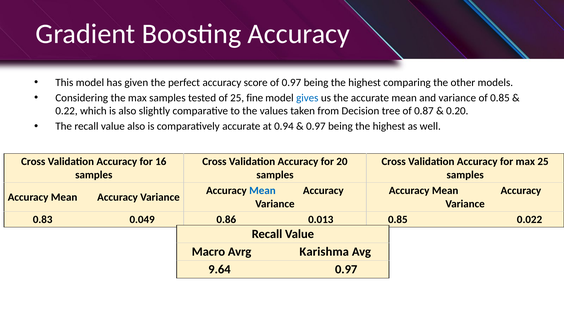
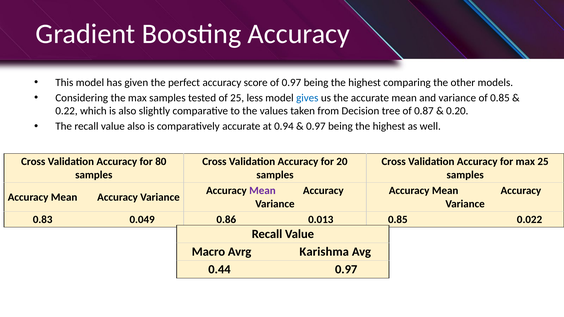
fine: fine -> less
16: 16 -> 80
Mean at (262, 191) colour: blue -> purple
9.64: 9.64 -> 0.44
